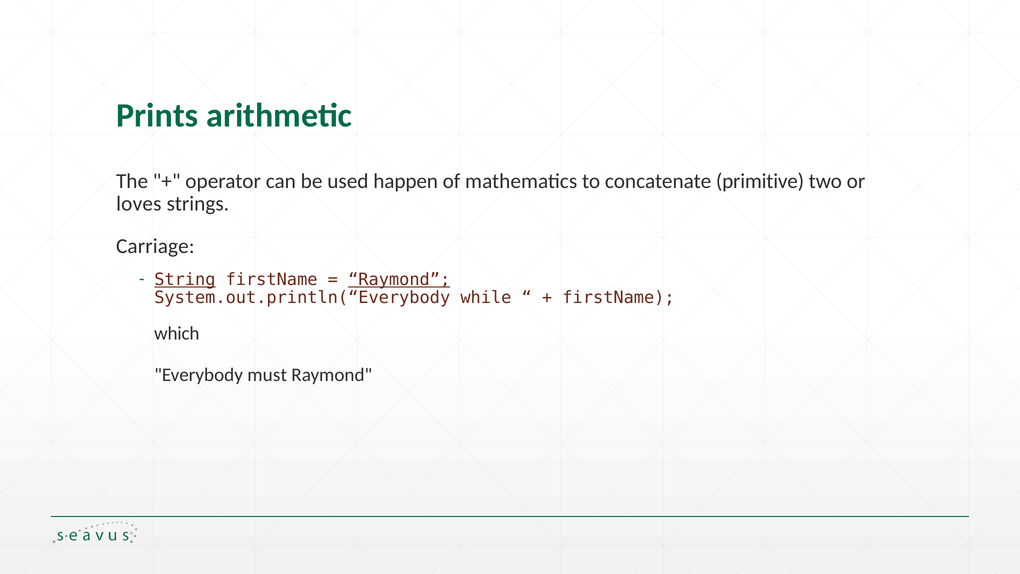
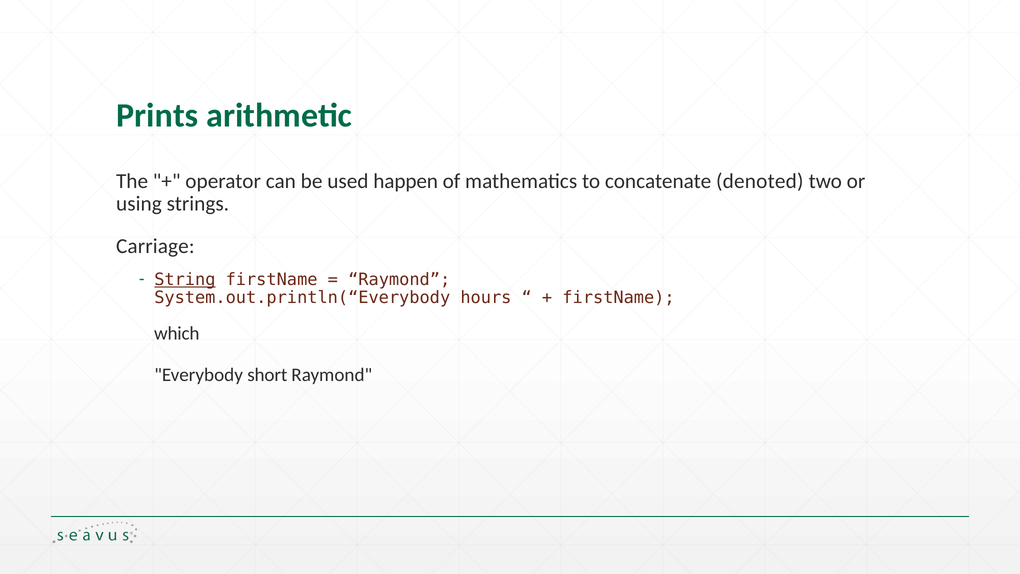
primitive: primitive -> denoted
loves: loves -> using
Raymond at (399, 279) underline: present -> none
while: while -> hours
must: must -> short
